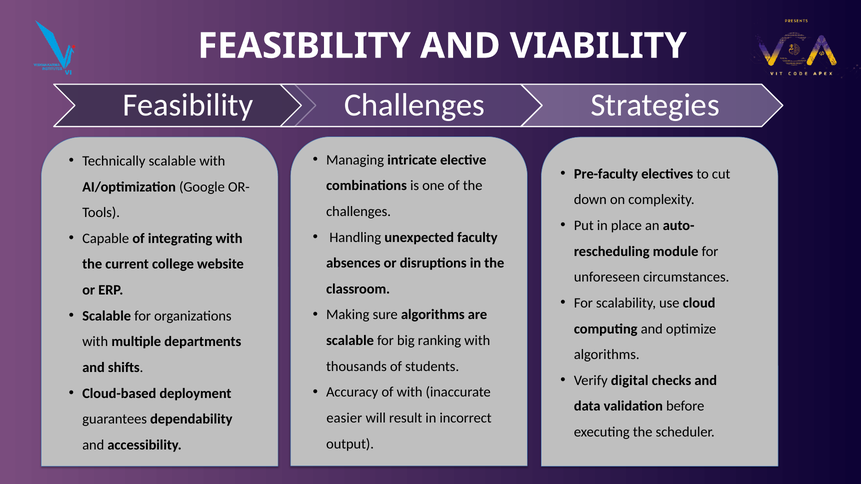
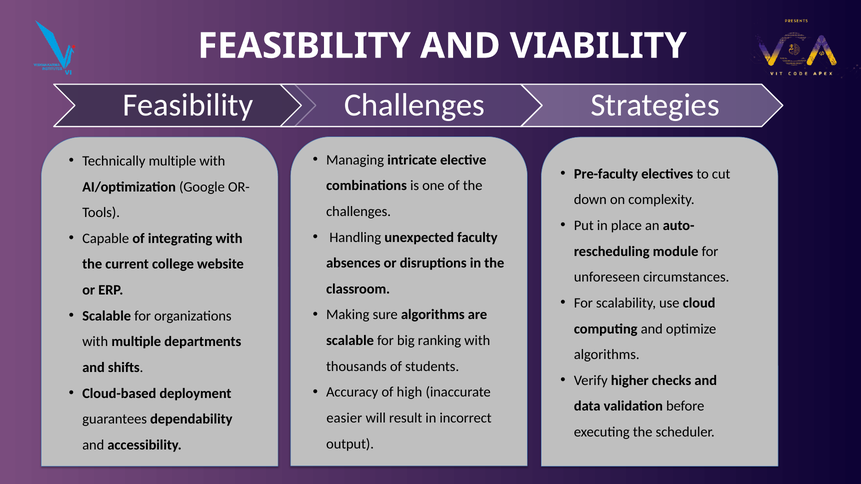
Technically scalable: scalable -> multiple
digital: digital -> higher
of with: with -> high
